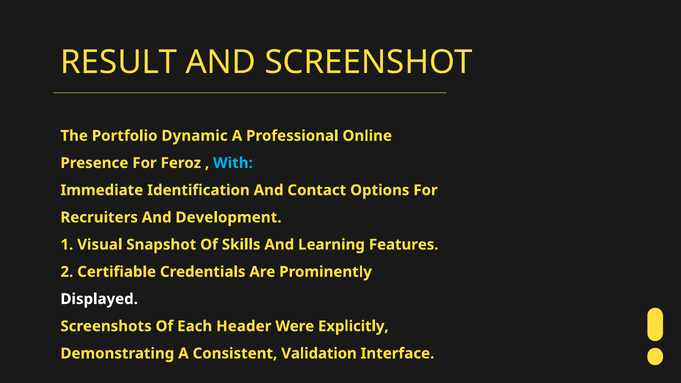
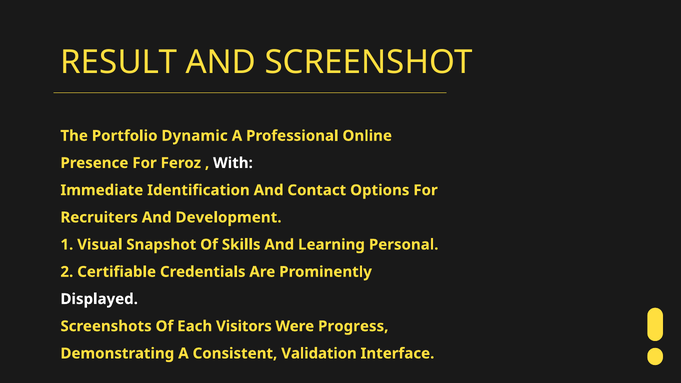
With colour: light blue -> white
Features: Features -> Personal
Header: Header -> Visitors
Explicitly: Explicitly -> Progress
